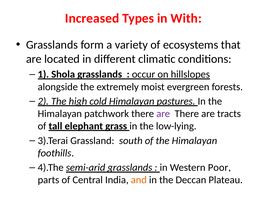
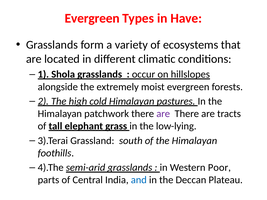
Increased at (92, 18): Increased -> Evergreen
With: With -> Have
and colour: orange -> blue
